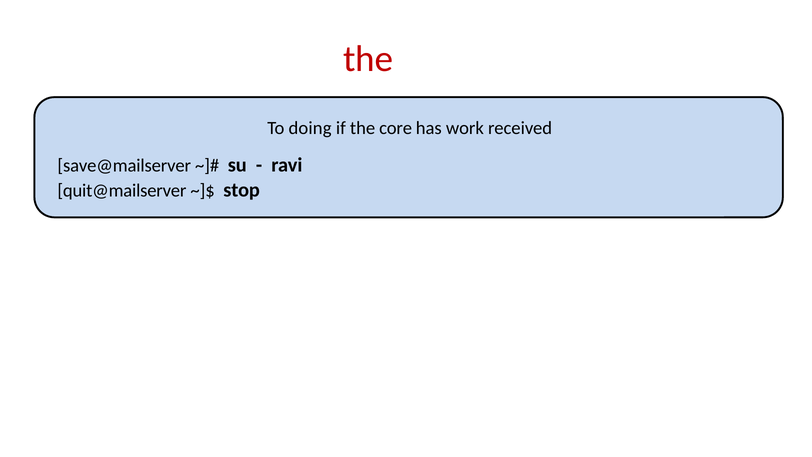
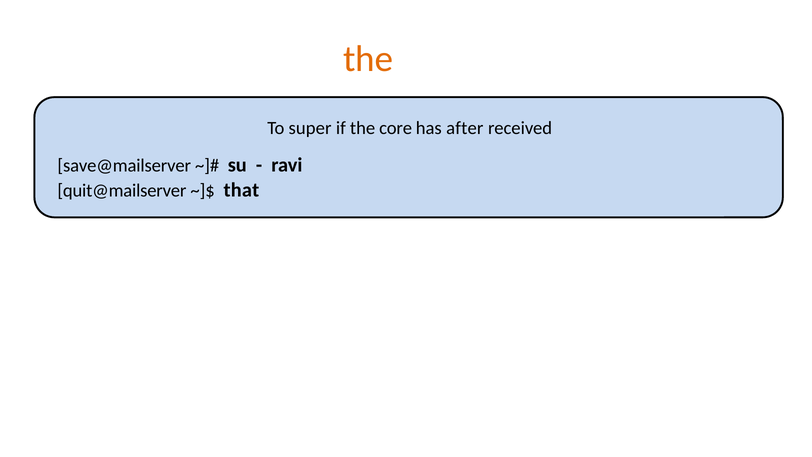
the at (368, 59) colour: red -> orange
doing: doing -> super
work: work -> after
stop: stop -> that
